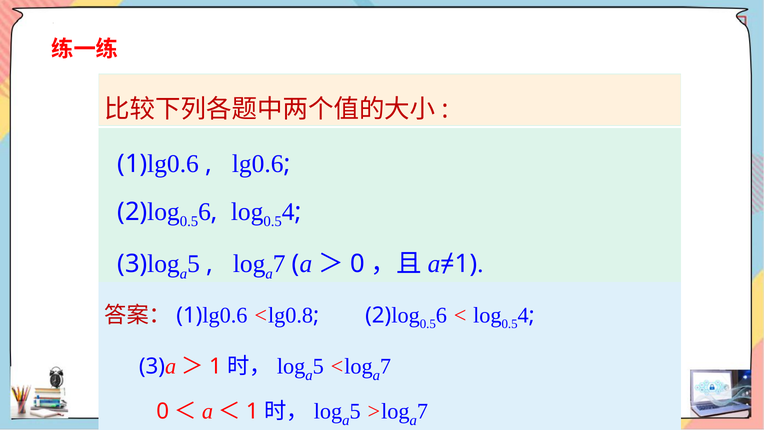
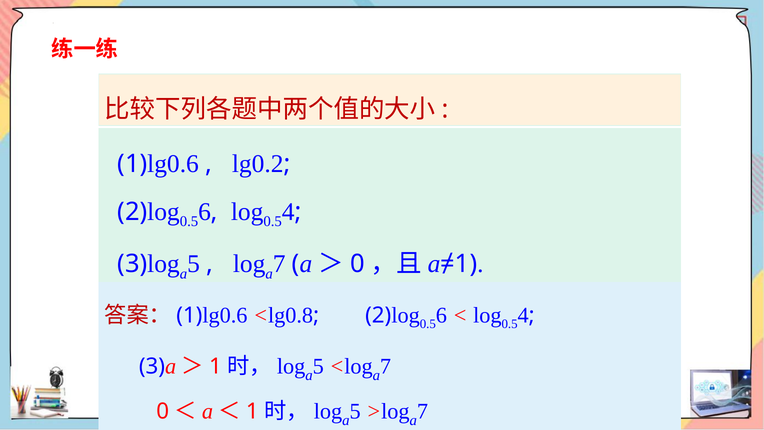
lg0.6 at (258, 164): lg0.6 -> lg0.2
